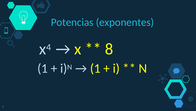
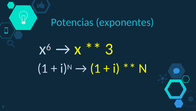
4: 4 -> 6
8: 8 -> 3
